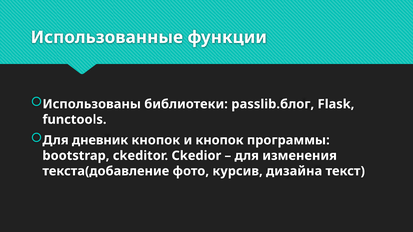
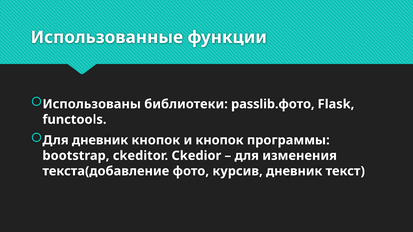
passlib.блог: passlib.блог -> passlib.фото
курсив дизайна: дизайна -> дневник
